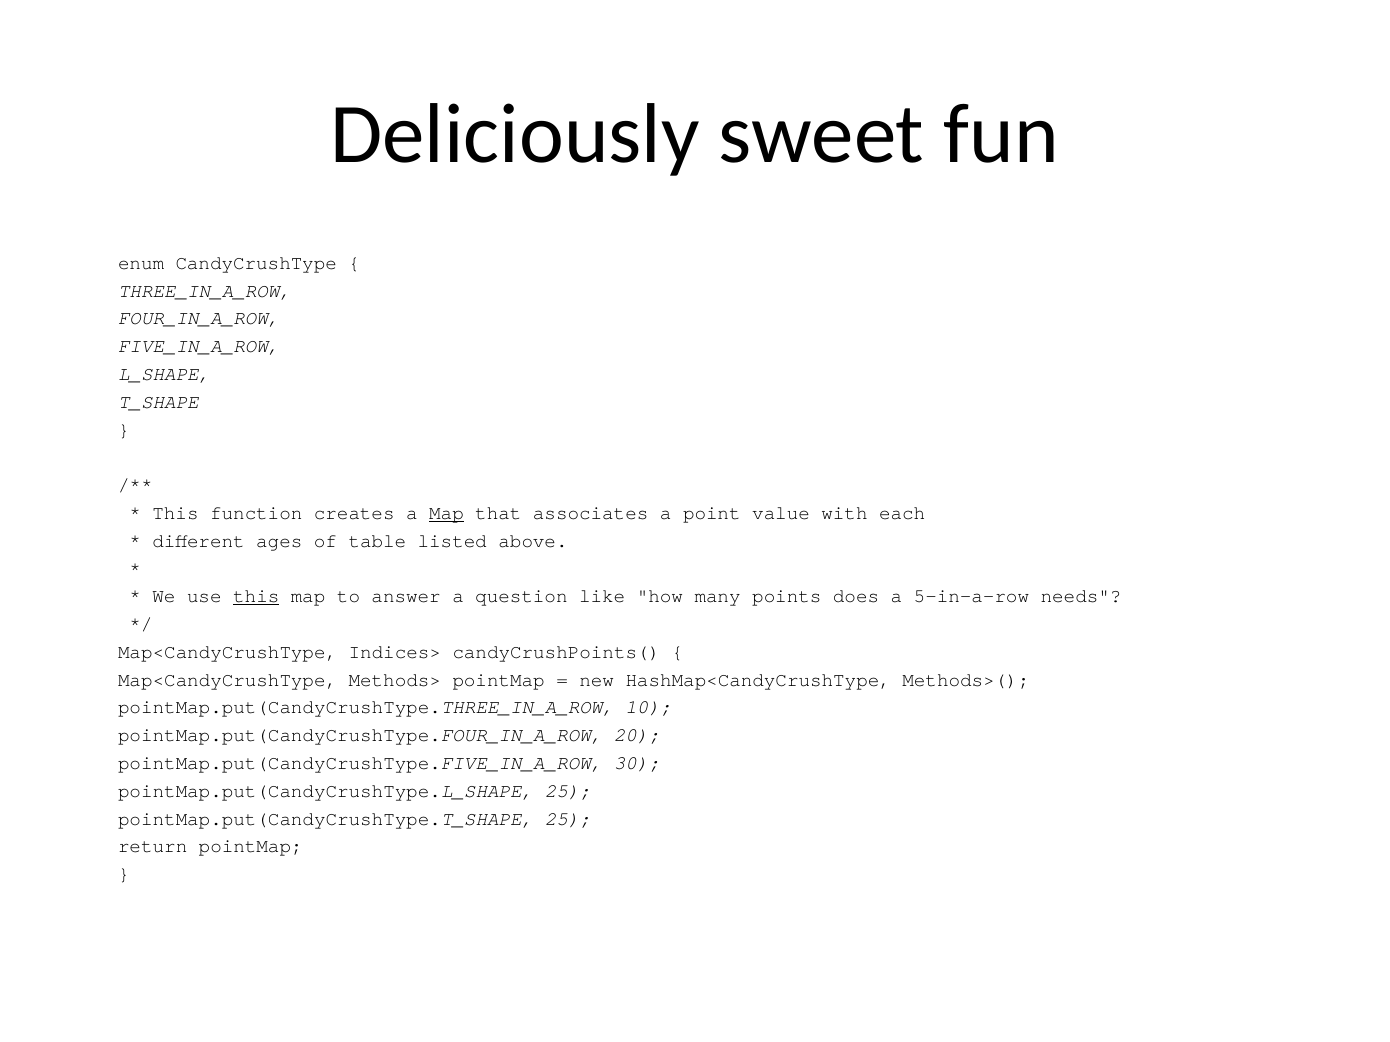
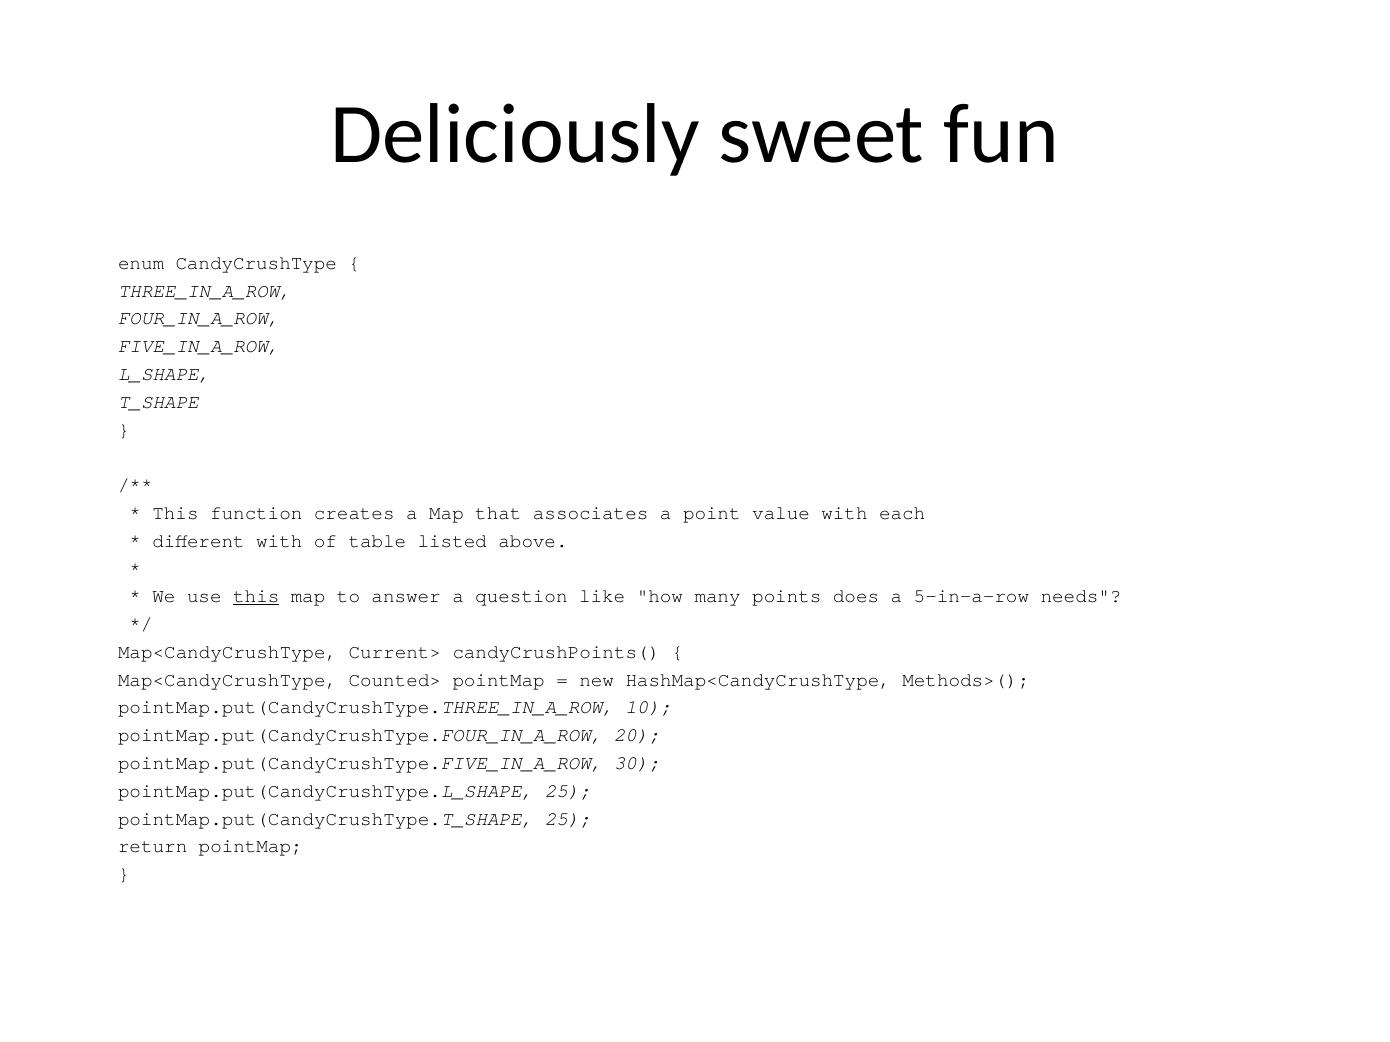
Map at (447, 513) underline: present -> none
different ages: ages -> with
Indices>: Indices> -> Current>
Methods>: Methods> -> Counted>
